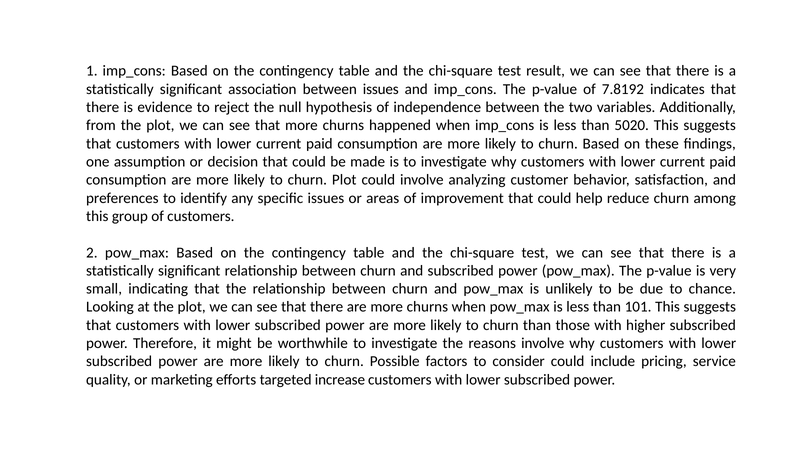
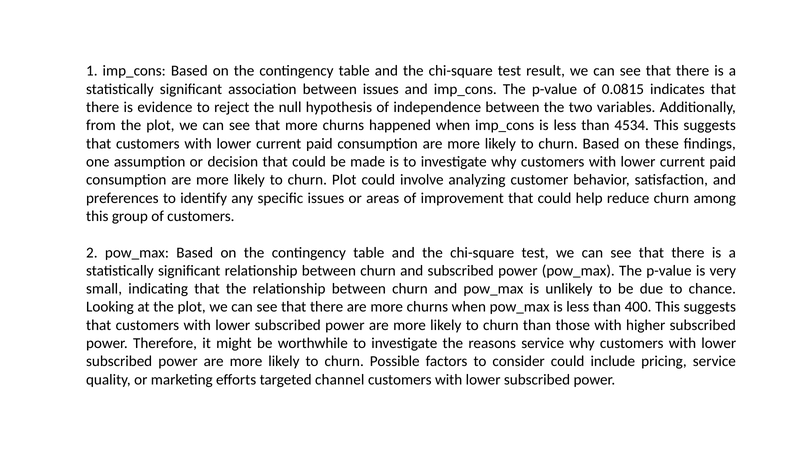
7.8192: 7.8192 -> 0.0815
5020: 5020 -> 4534
101: 101 -> 400
reasons involve: involve -> service
increase: increase -> channel
